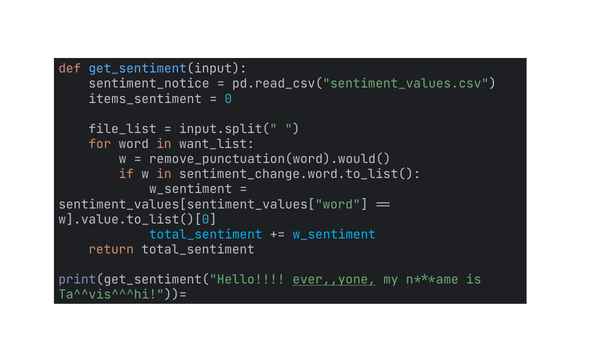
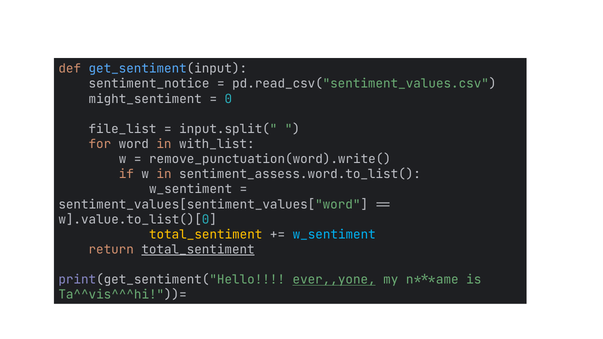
items_sentiment: items_sentiment -> might_sentiment
want_list: want_list -> with_list
remove_punctuation(word).would(: remove_punctuation(word).would( -> remove_punctuation(word).write(
sentiment_change.word.to_list(: sentiment_change.word.to_list( -> sentiment_assess.word.to_list(
total_sentiment at (206, 235) colour: light blue -> yellow
total_sentiment at (198, 250) underline: none -> present
